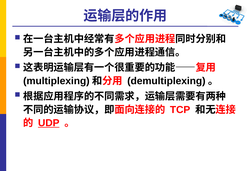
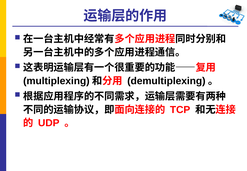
UDP underline: present -> none
